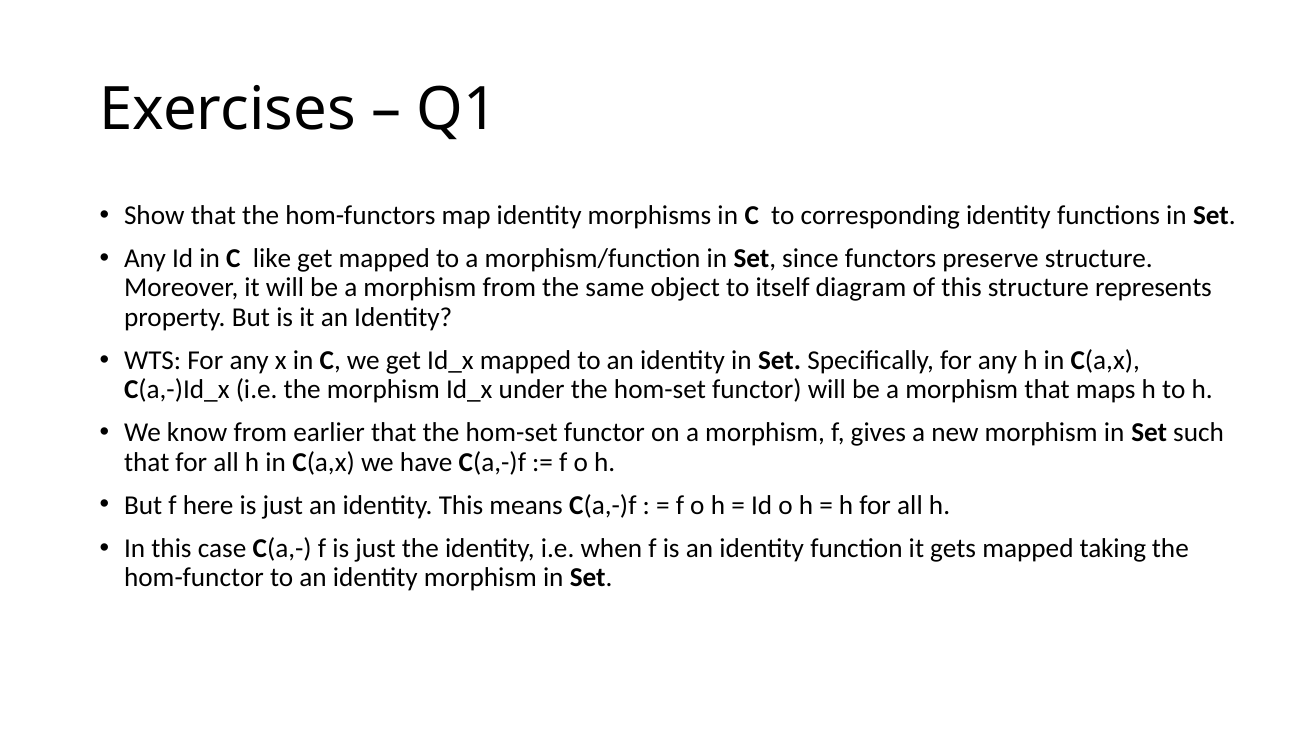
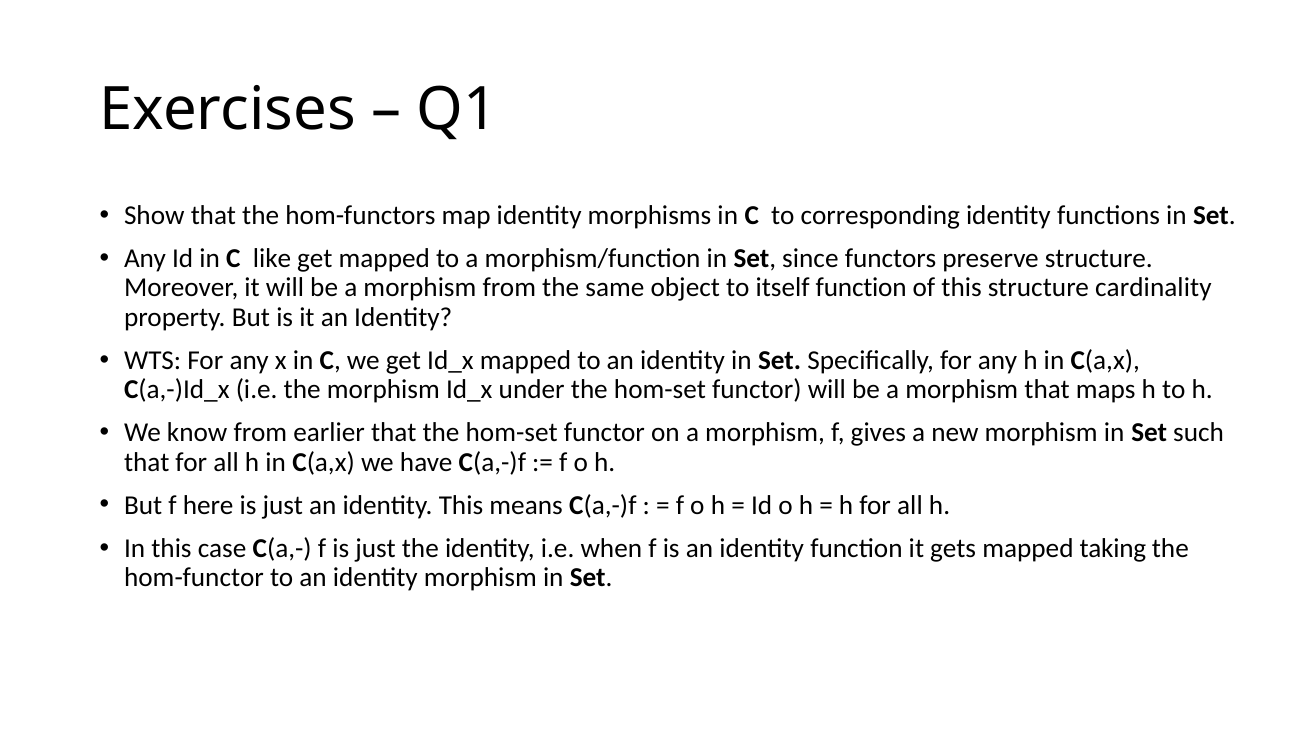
itself diagram: diagram -> function
represents: represents -> cardinality
